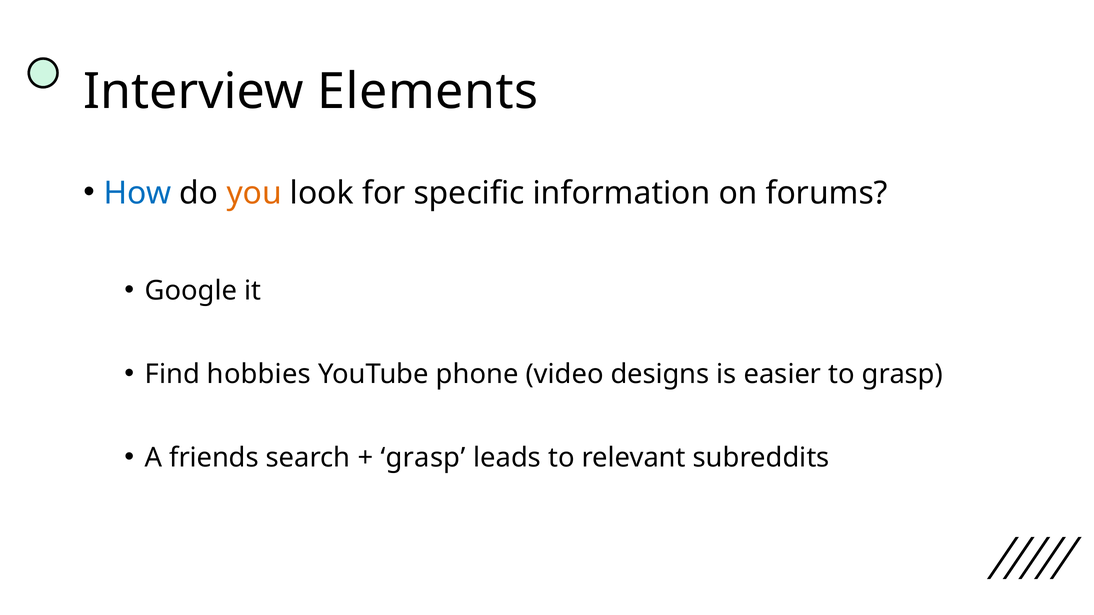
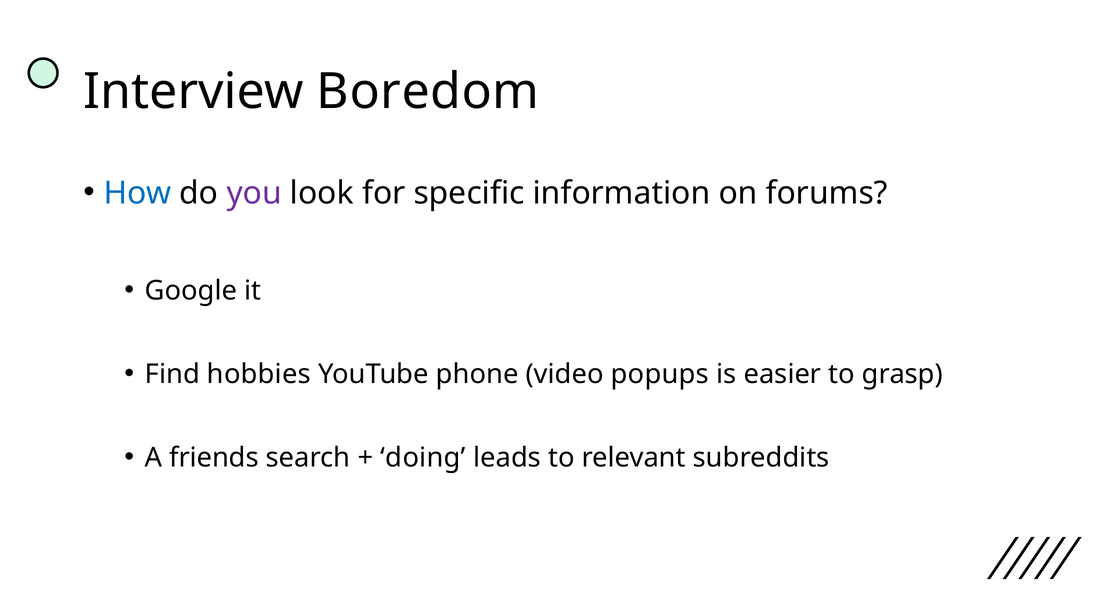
Elements: Elements -> Boredom
you colour: orange -> purple
designs: designs -> popups
grasp at (423, 458): grasp -> doing
